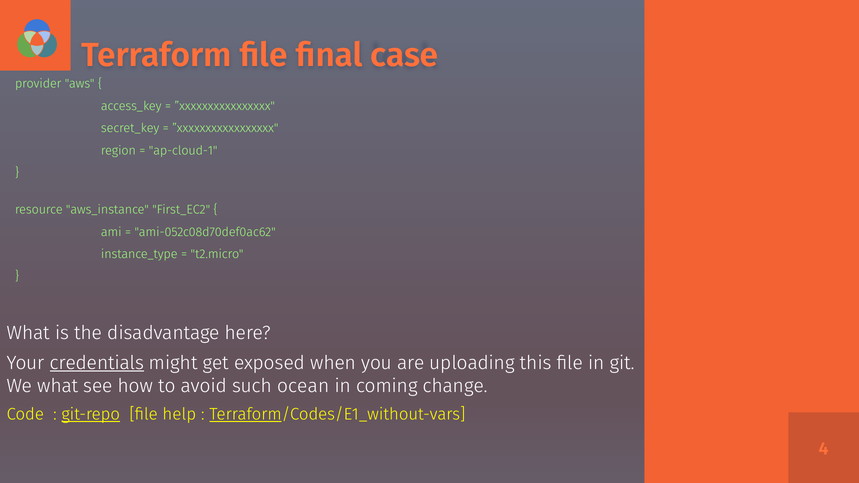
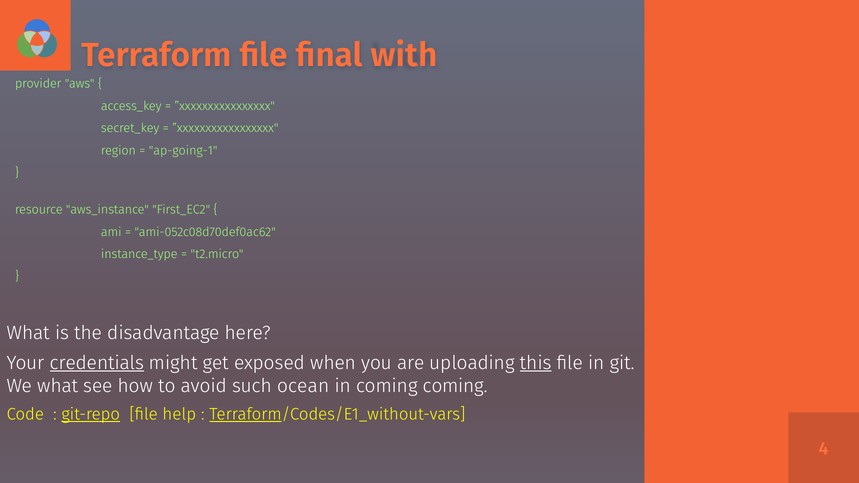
case: case -> with
ap-cloud-1: ap-cloud-1 -> ap-going-1
this underline: none -> present
coming change: change -> coming
